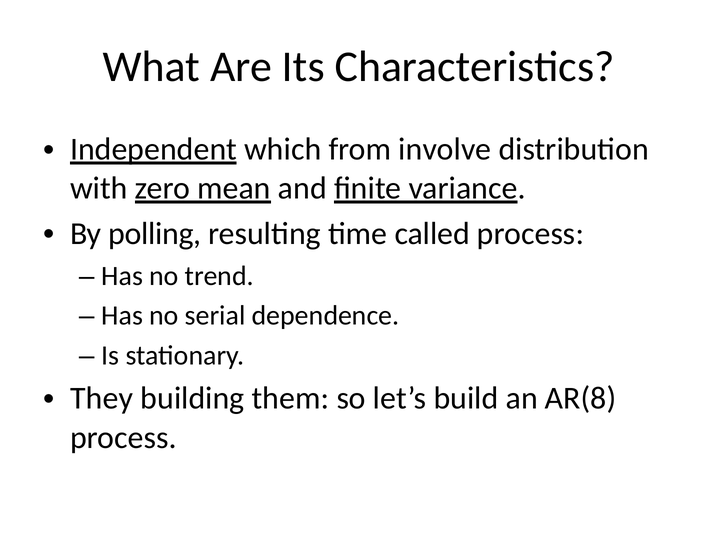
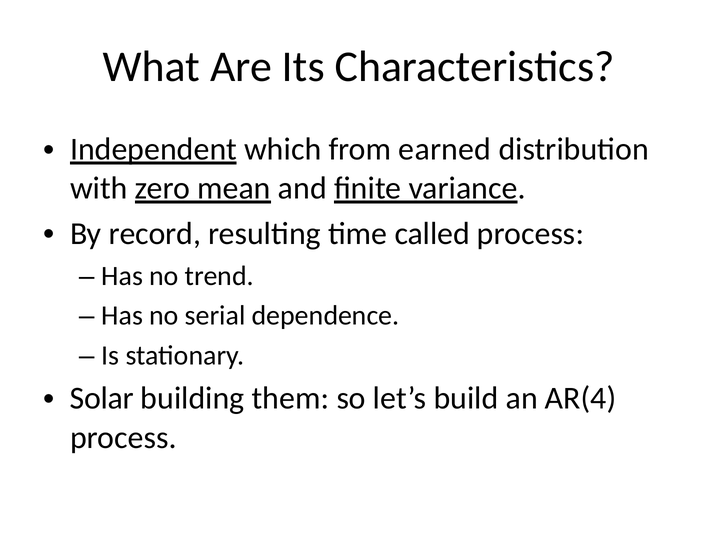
involve: involve -> earned
polling: polling -> record
They: They -> Solar
AR(8: AR(8 -> AR(4
